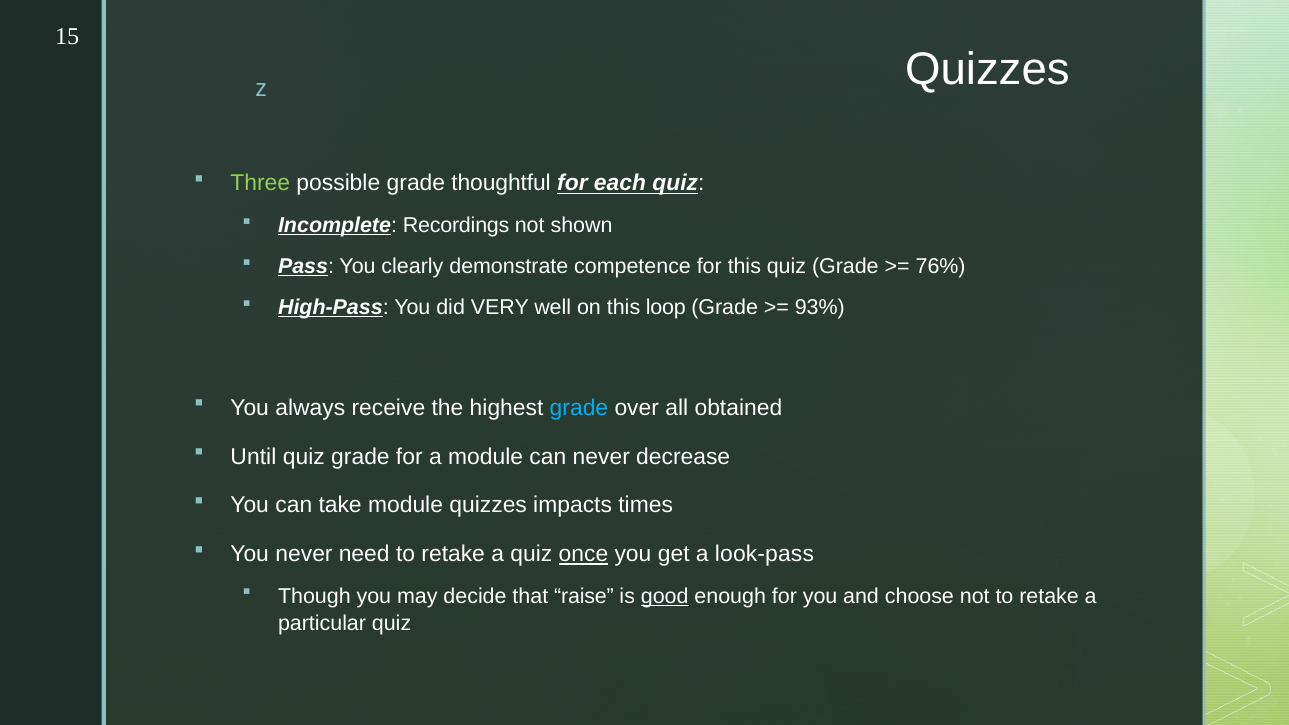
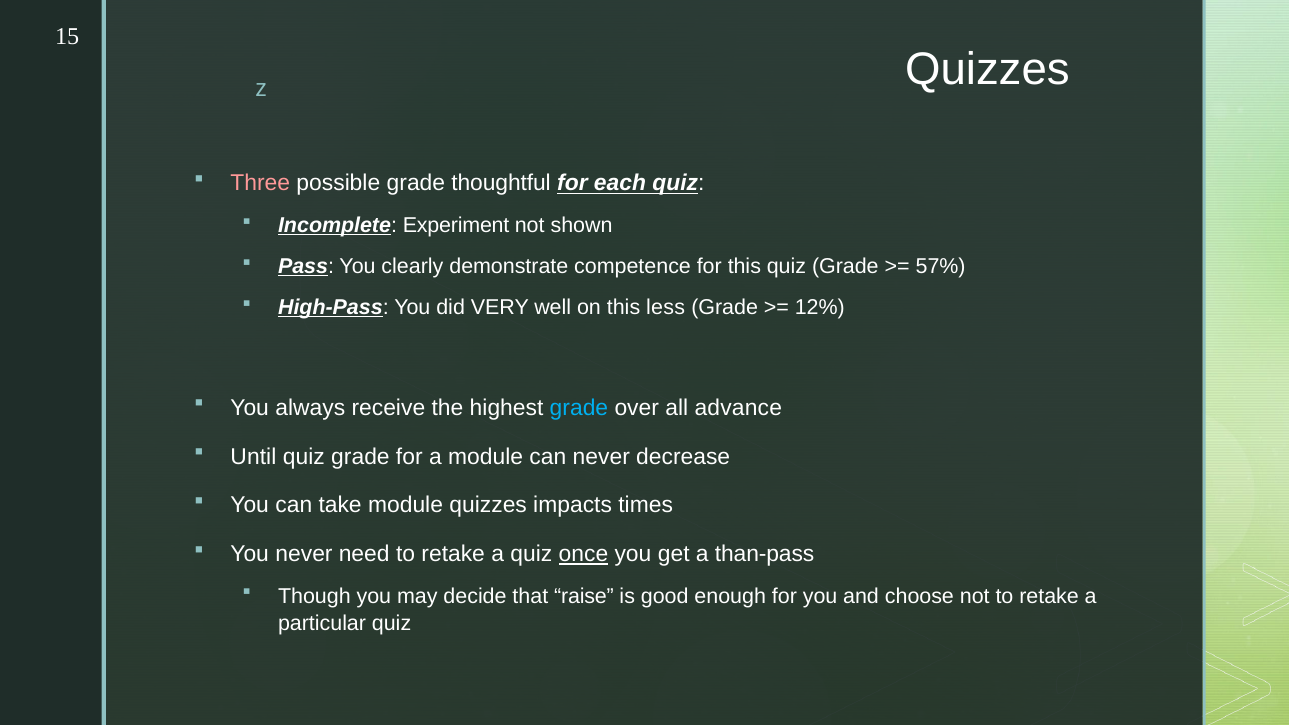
Three colour: light green -> pink
Recordings: Recordings -> Experiment
76%: 76% -> 57%
loop: loop -> less
93%: 93% -> 12%
obtained: obtained -> advance
look-pass: look-pass -> than-pass
good underline: present -> none
